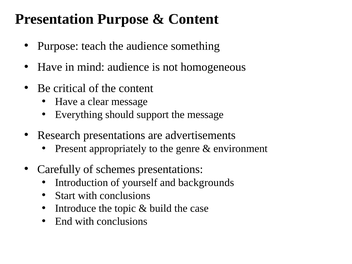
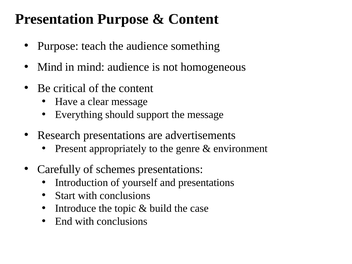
Have at (50, 67): Have -> Mind
and backgrounds: backgrounds -> presentations
